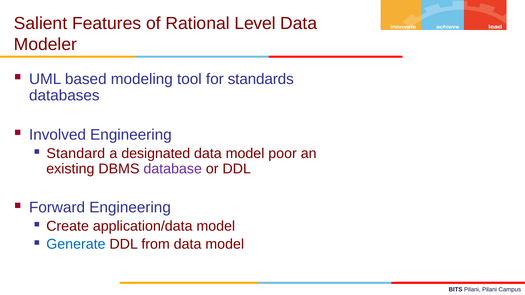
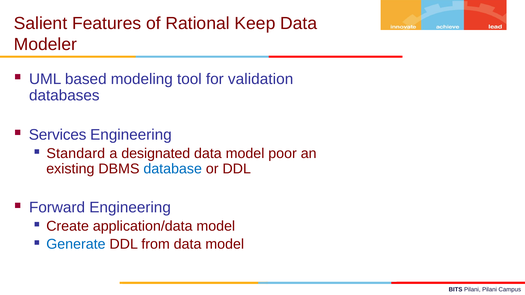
Level: Level -> Keep
standards: standards -> validation
Involved: Involved -> Services
database colour: purple -> blue
